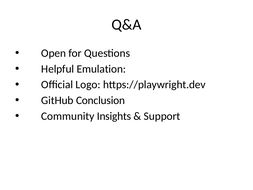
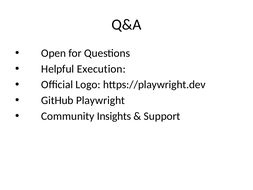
Emulation: Emulation -> Execution
Conclusion: Conclusion -> Playwright
